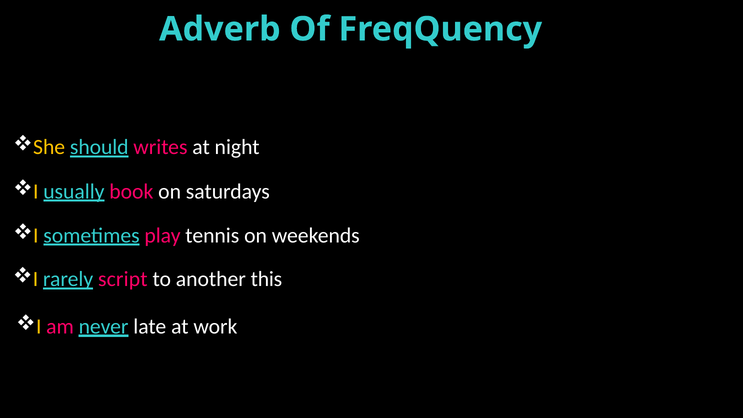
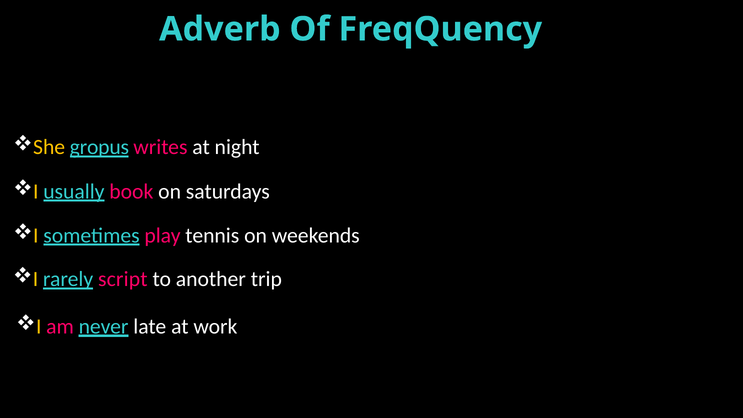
should: should -> gropus
this: this -> trip
